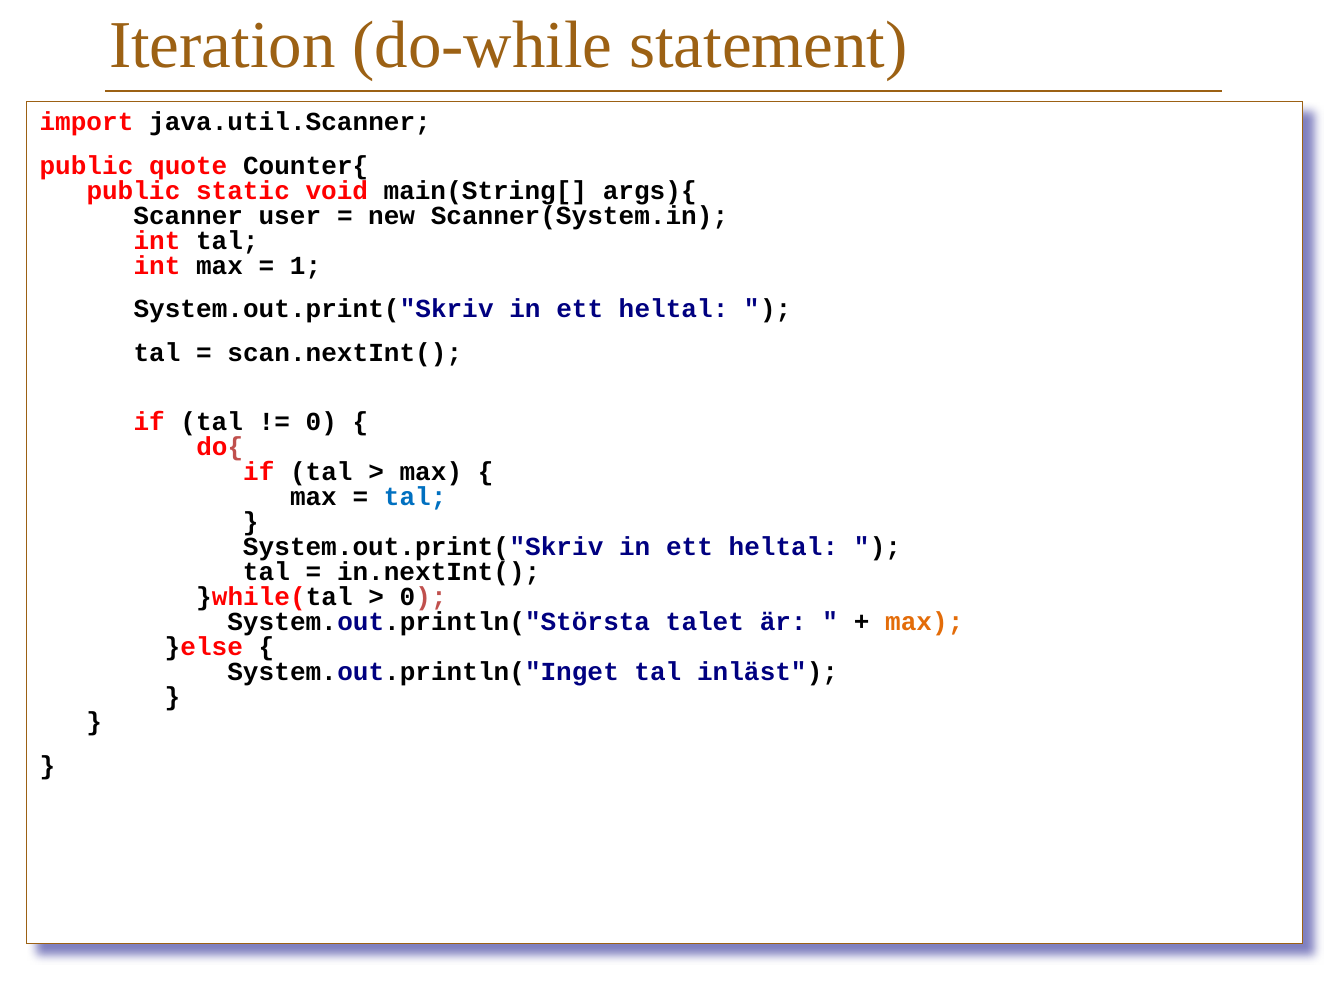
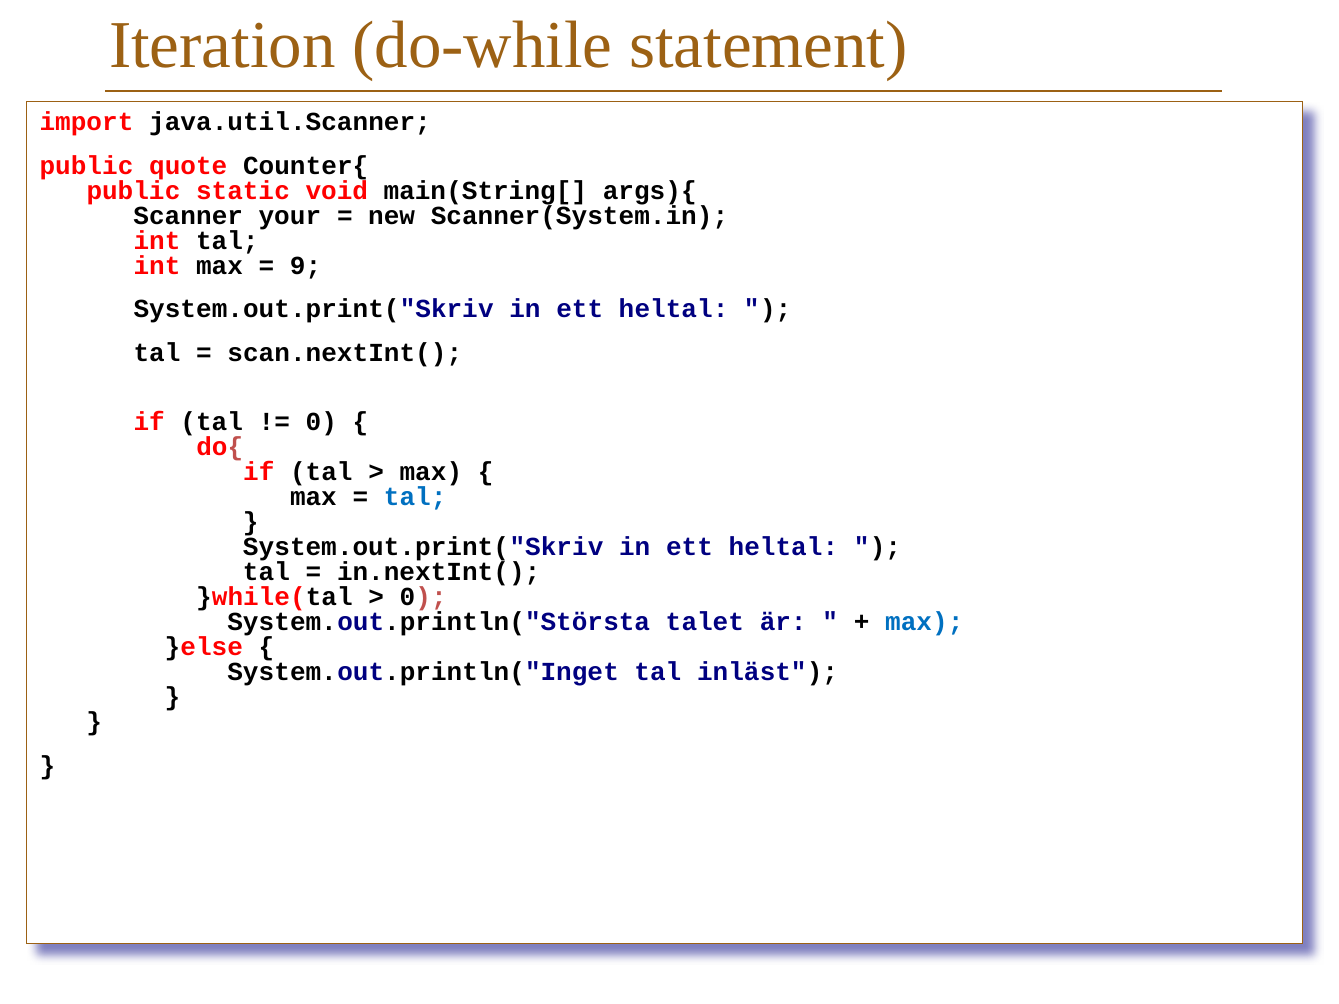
user: user -> your
1: 1 -> 9
max at (924, 622) colour: orange -> blue
